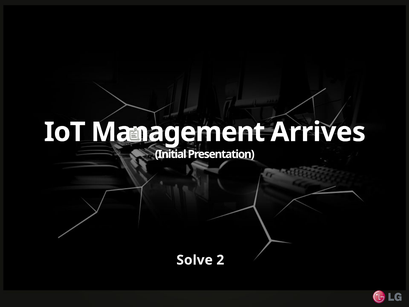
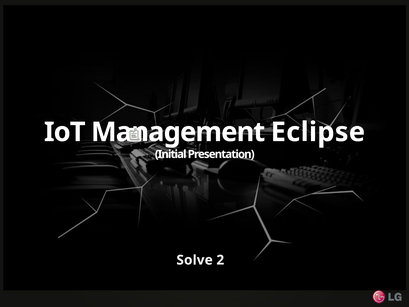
Arrives: Arrives -> Eclipse
